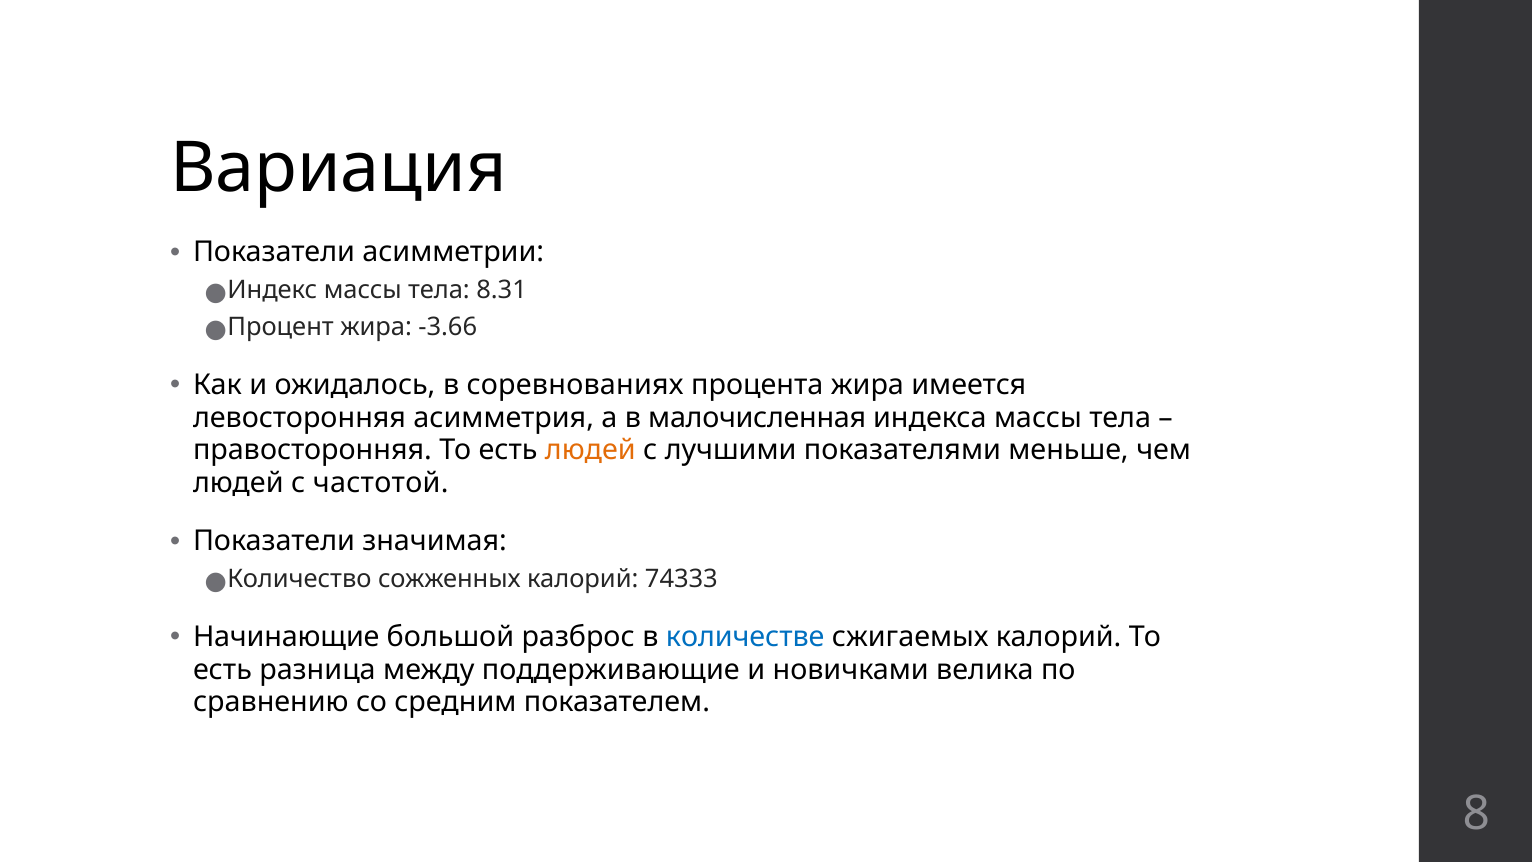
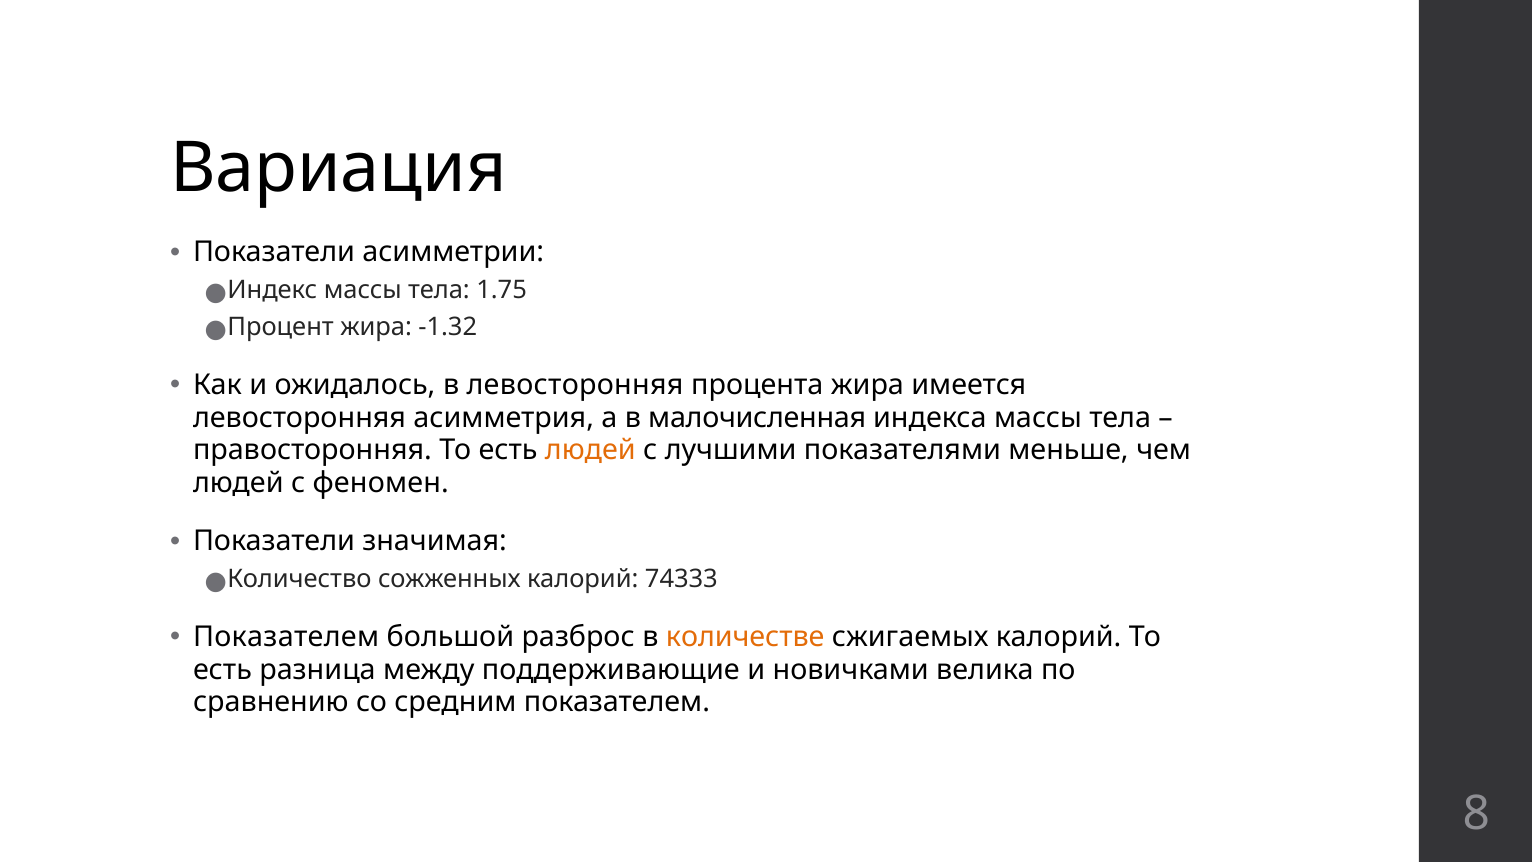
8.31: 8.31 -> 1.75
-3.66: -3.66 -> -1.32
в соревнованиях: соревнованиях -> левосторонняя
частотой: частотой -> феномен
Начинающие at (286, 637): Начинающие -> Показателем
количестве colour: blue -> orange
